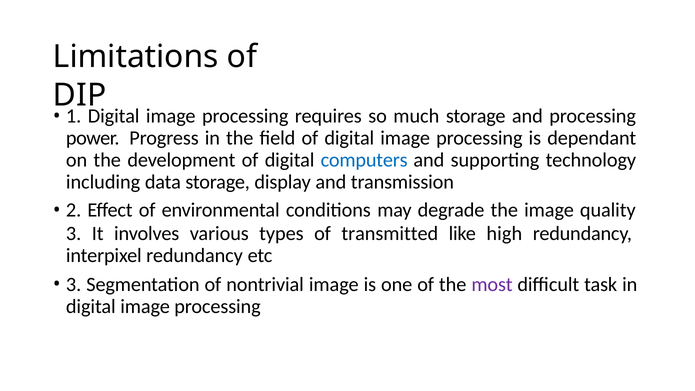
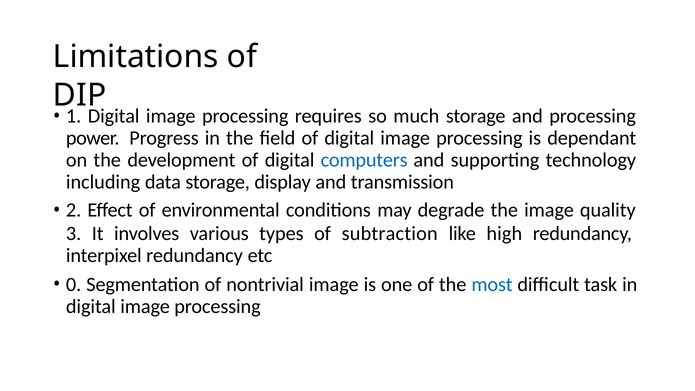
transmitted: transmitted -> subtraction
3 at (74, 285): 3 -> 0
most colour: purple -> blue
